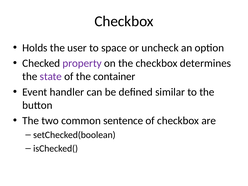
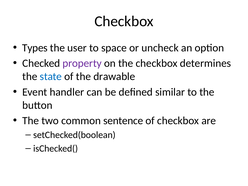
Holds: Holds -> Types
state colour: purple -> blue
container: container -> drawable
